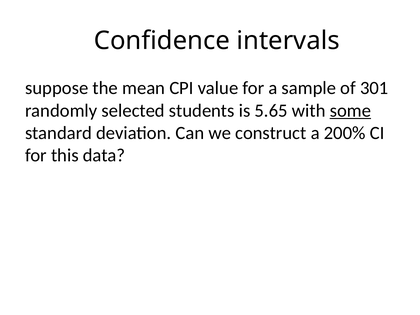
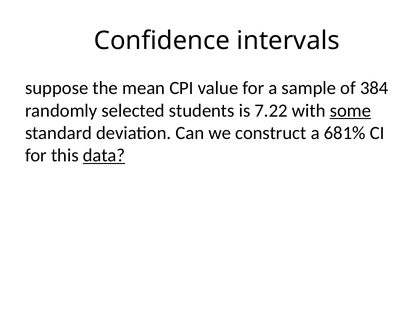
301: 301 -> 384
5.65: 5.65 -> 7.22
200%: 200% -> 681%
data underline: none -> present
